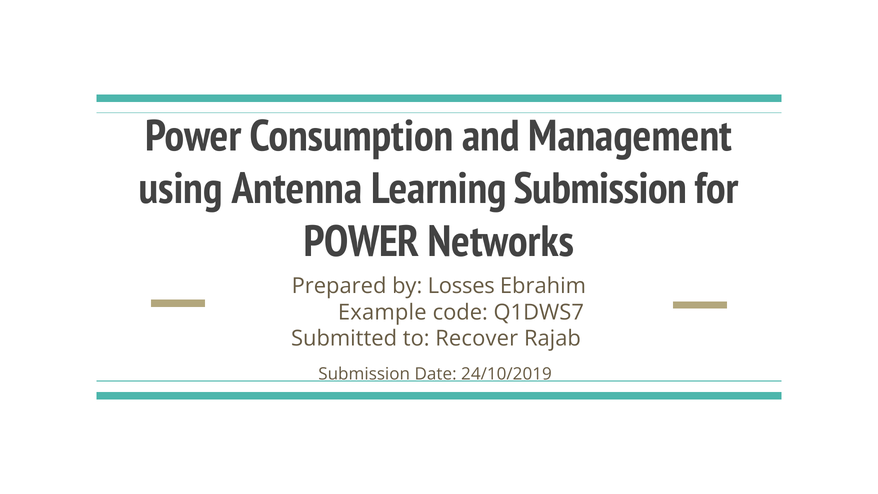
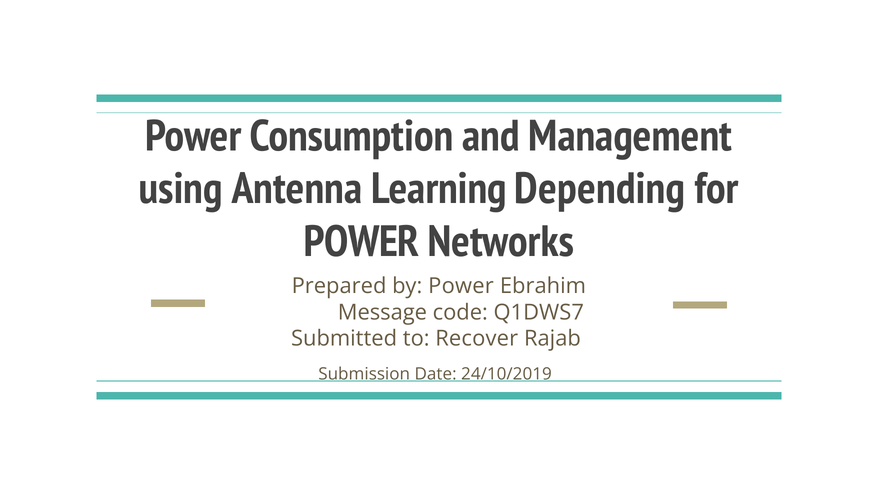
Learning Submission: Submission -> Depending
by Losses: Losses -> Power
Example: Example -> Message
